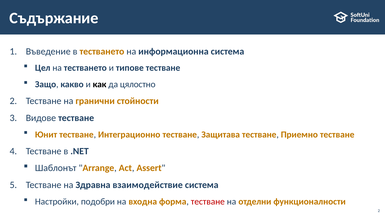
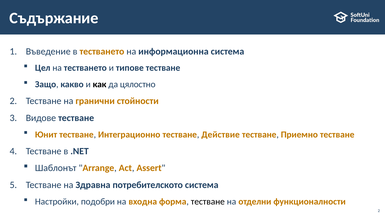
Защитава: Защитава -> Действие
взаимодействие: взаимодействие -> потребителското
тестване at (208, 202) colour: red -> black
